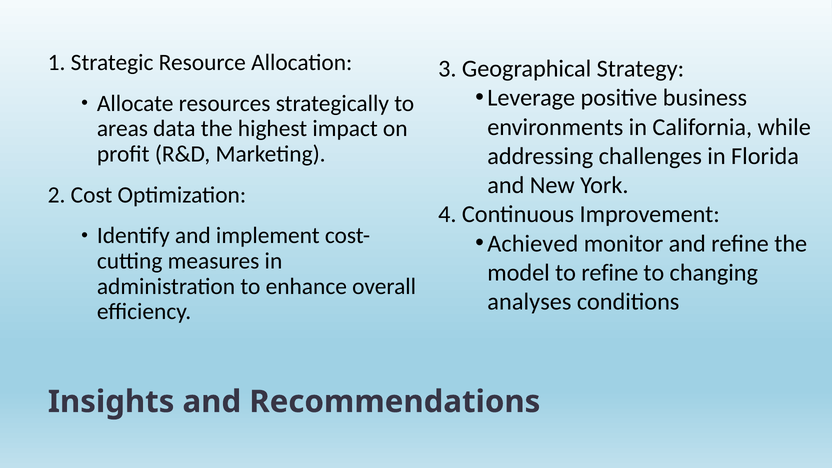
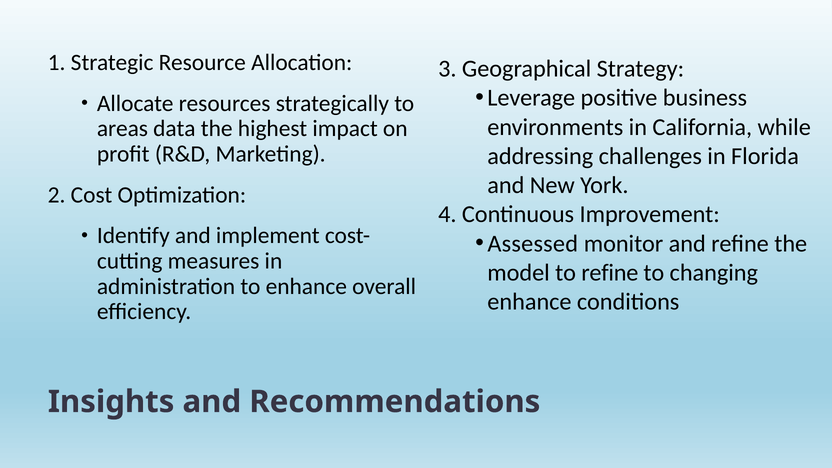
Achieved: Achieved -> Assessed
analyses at (529, 302): analyses -> enhance
